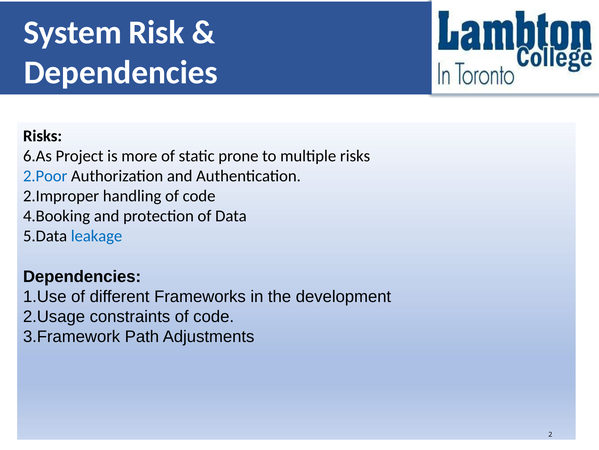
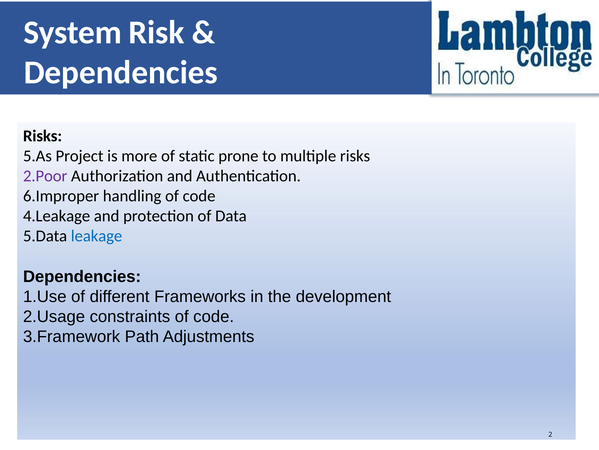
6.As: 6.As -> 5.As
2.Poor colour: blue -> purple
2.Improper: 2.Improper -> 6.Improper
4.Booking: 4.Booking -> 4.Leakage
